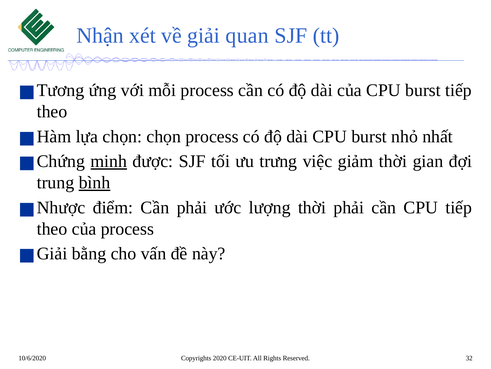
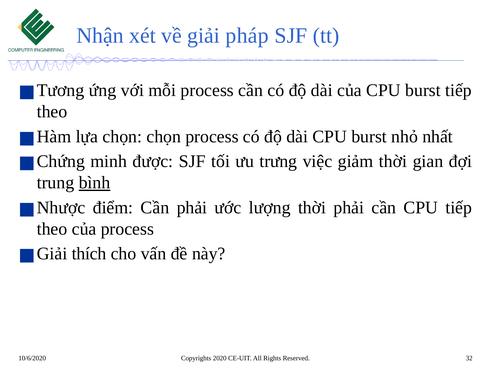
quan: quan -> pháp
minh underline: present -> none
bằng: bằng -> thích
